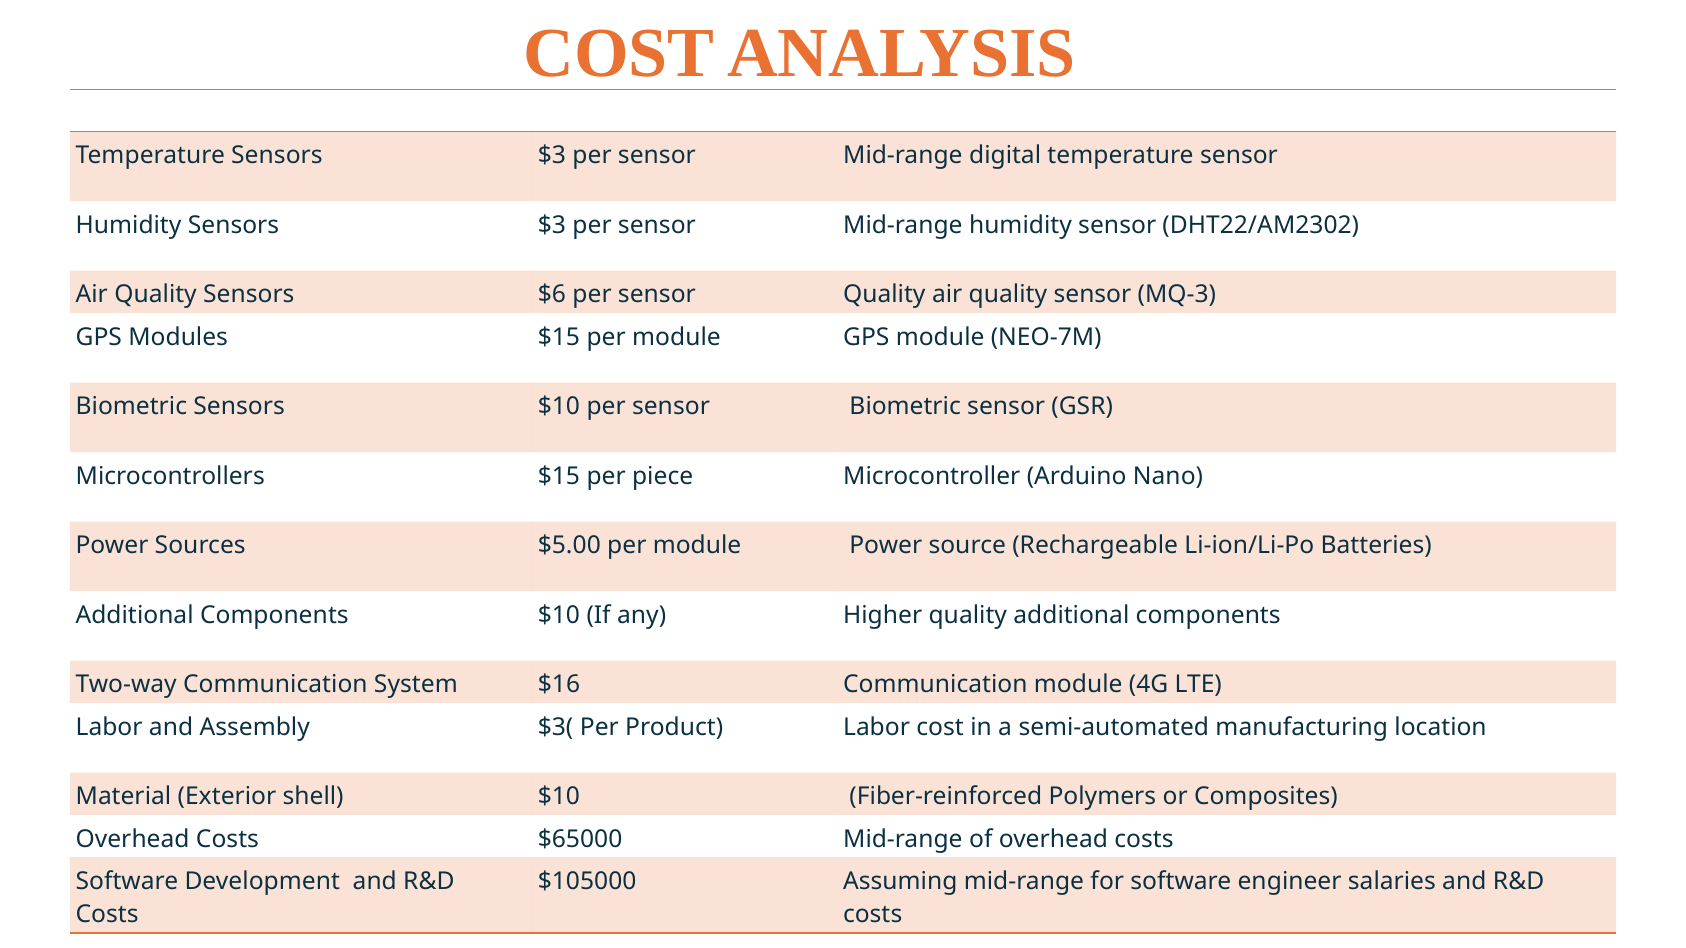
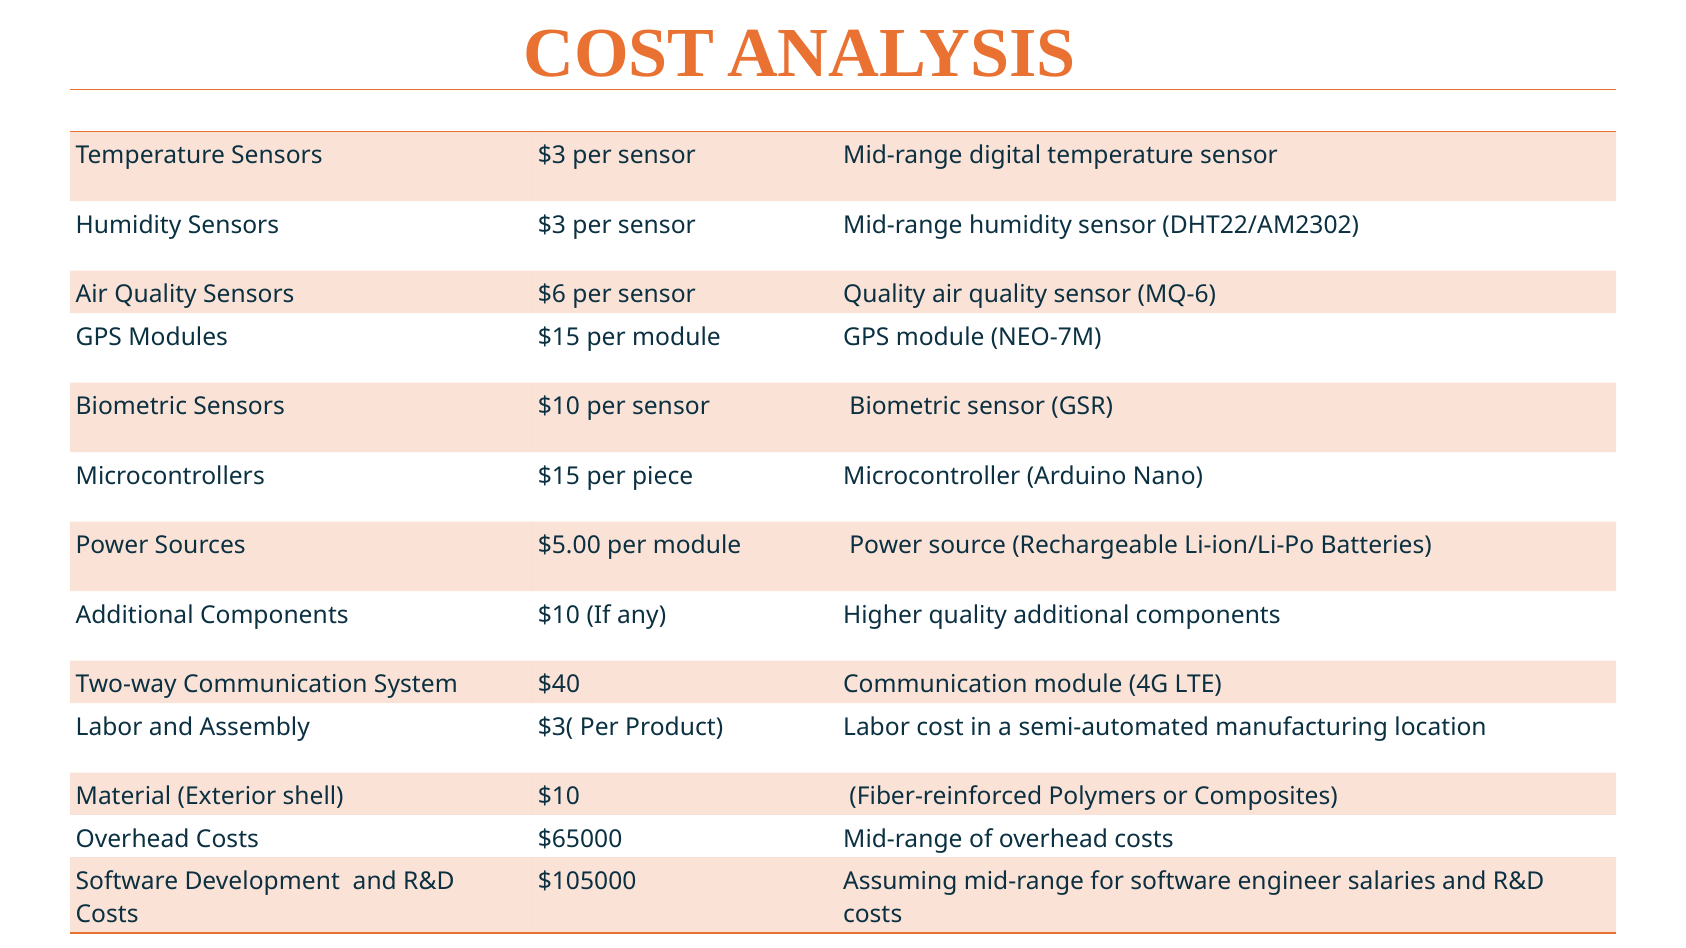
MQ-3: MQ-3 -> MQ-6
$16: $16 -> $40
